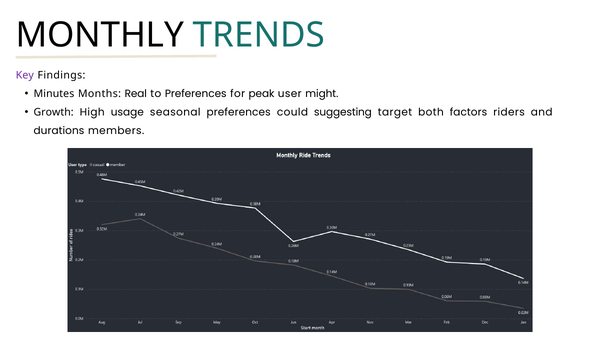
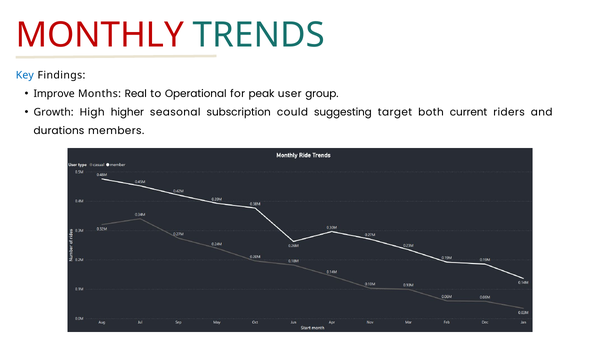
MONTHLY colour: black -> red
Key colour: purple -> blue
Minutes: Minutes -> Improve
to Preferences: Preferences -> Operational
might: might -> group
usage: usage -> higher
seasonal preferences: preferences -> subscription
factors: factors -> current
